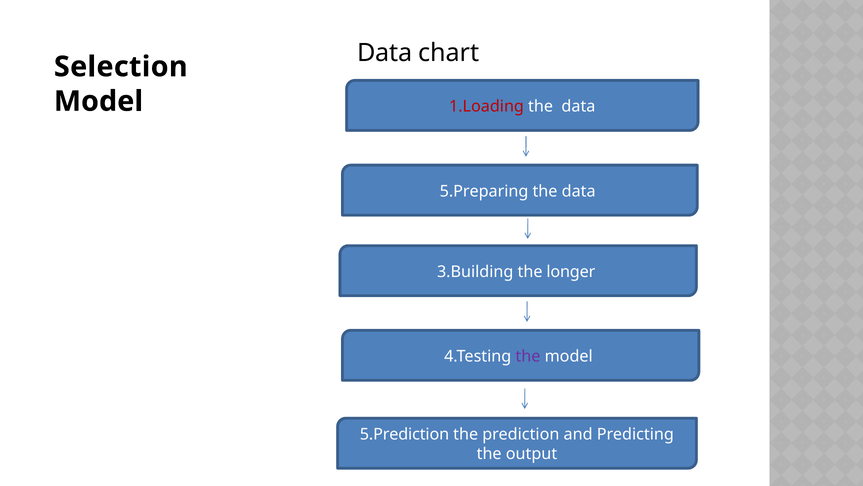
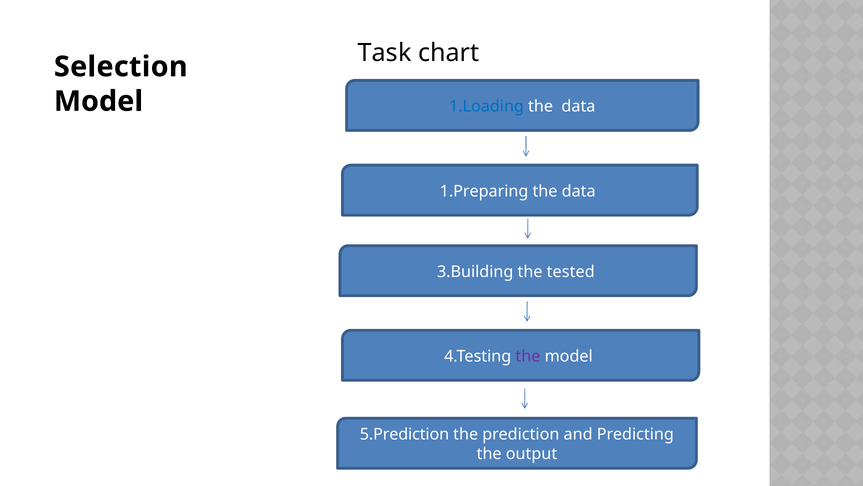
Data at (385, 53): Data -> Task
1.Loading colour: red -> blue
5.Preparing: 5.Preparing -> 1.Preparing
longer: longer -> tested
